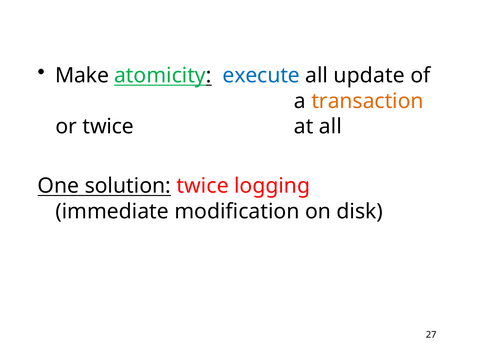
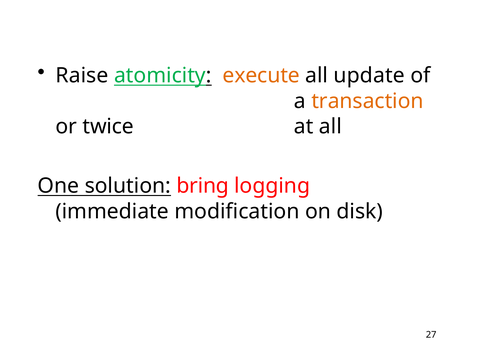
Make: Make -> Raise
execute colour: blue -> orange
solution twice: twice -> bring
